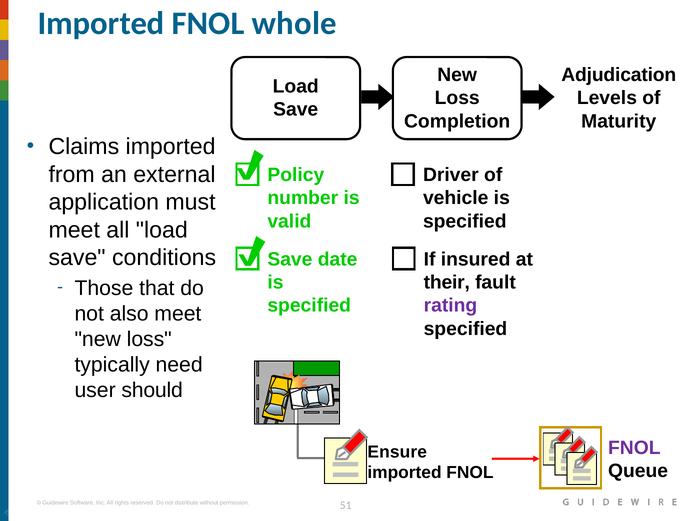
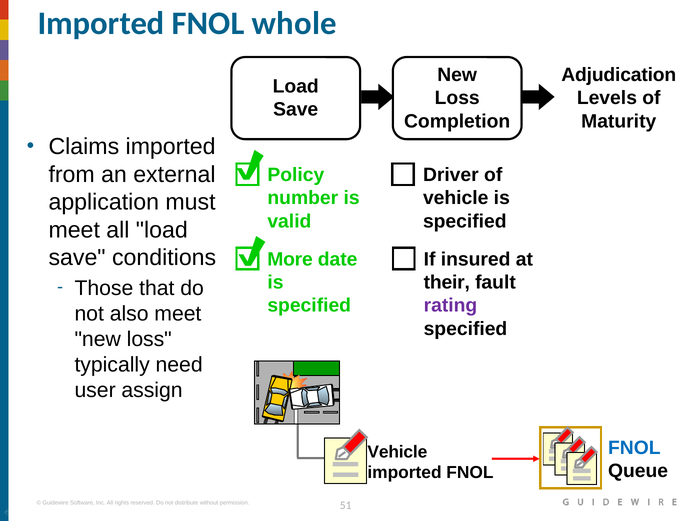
Save at (290, 259): Save -> More
should: should -> assign
FNOL at (634, 447) colour: purple -> blue
Ensure at (397, 451): Ensure -> Vehicle
